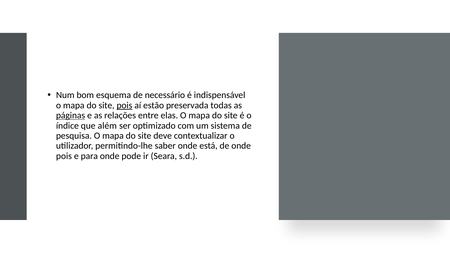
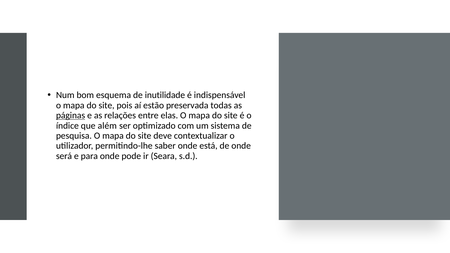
necessário: necessário -> inutilidade
pois at (124, 105) underline: present -> none
pois at (64, 156): pois -> será
